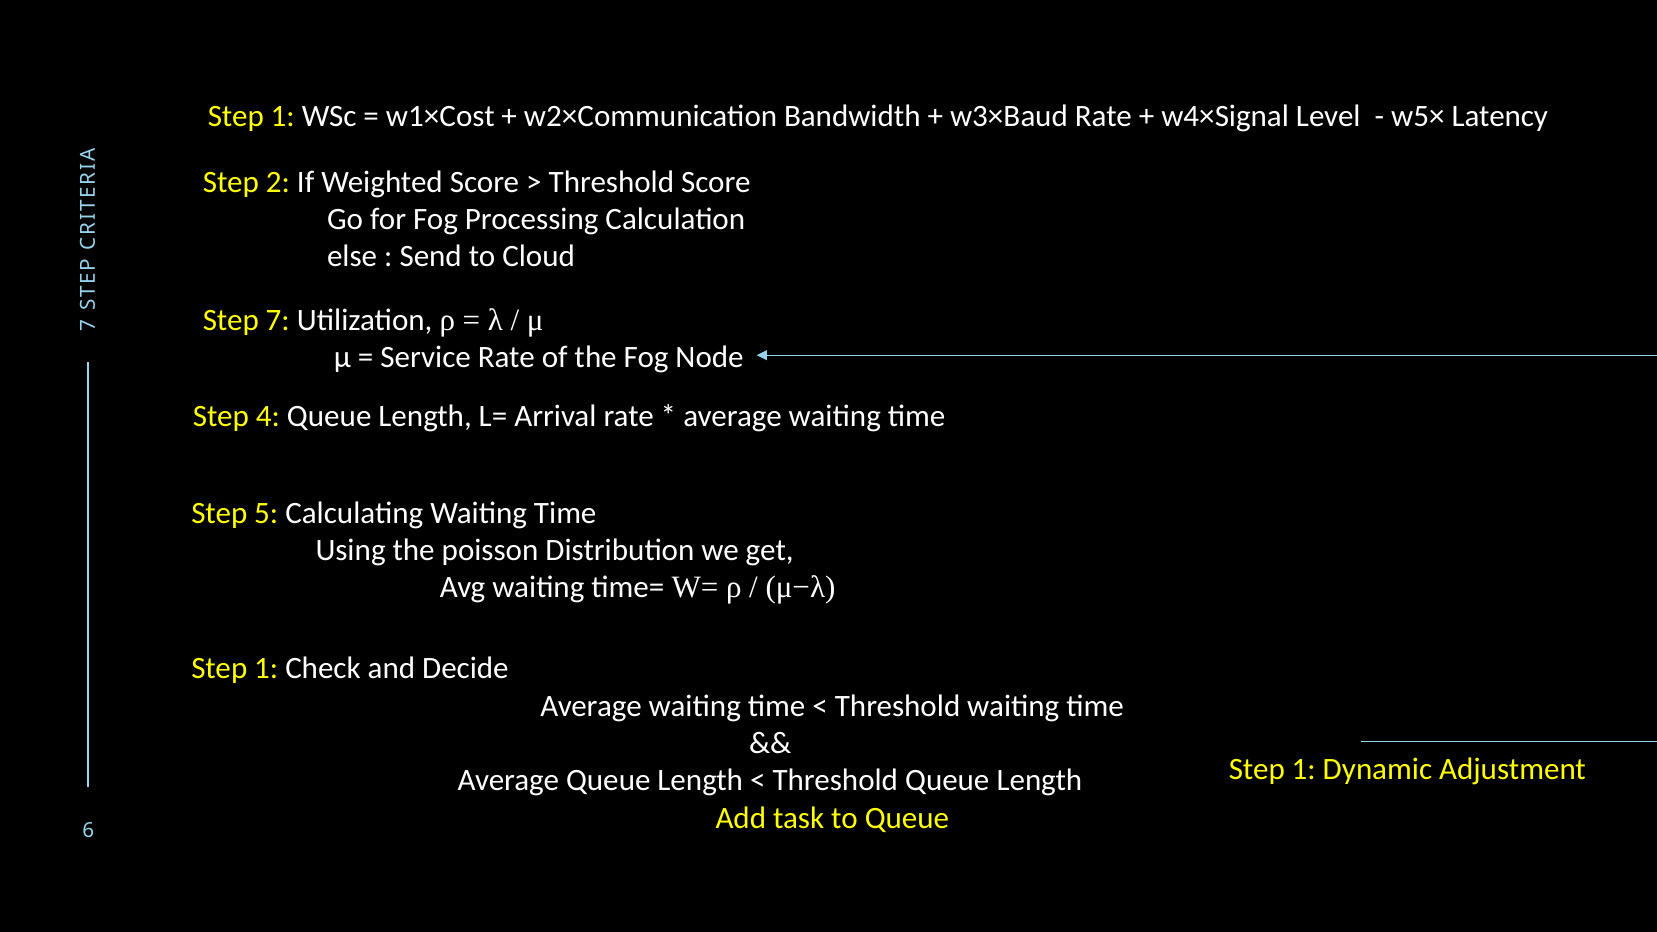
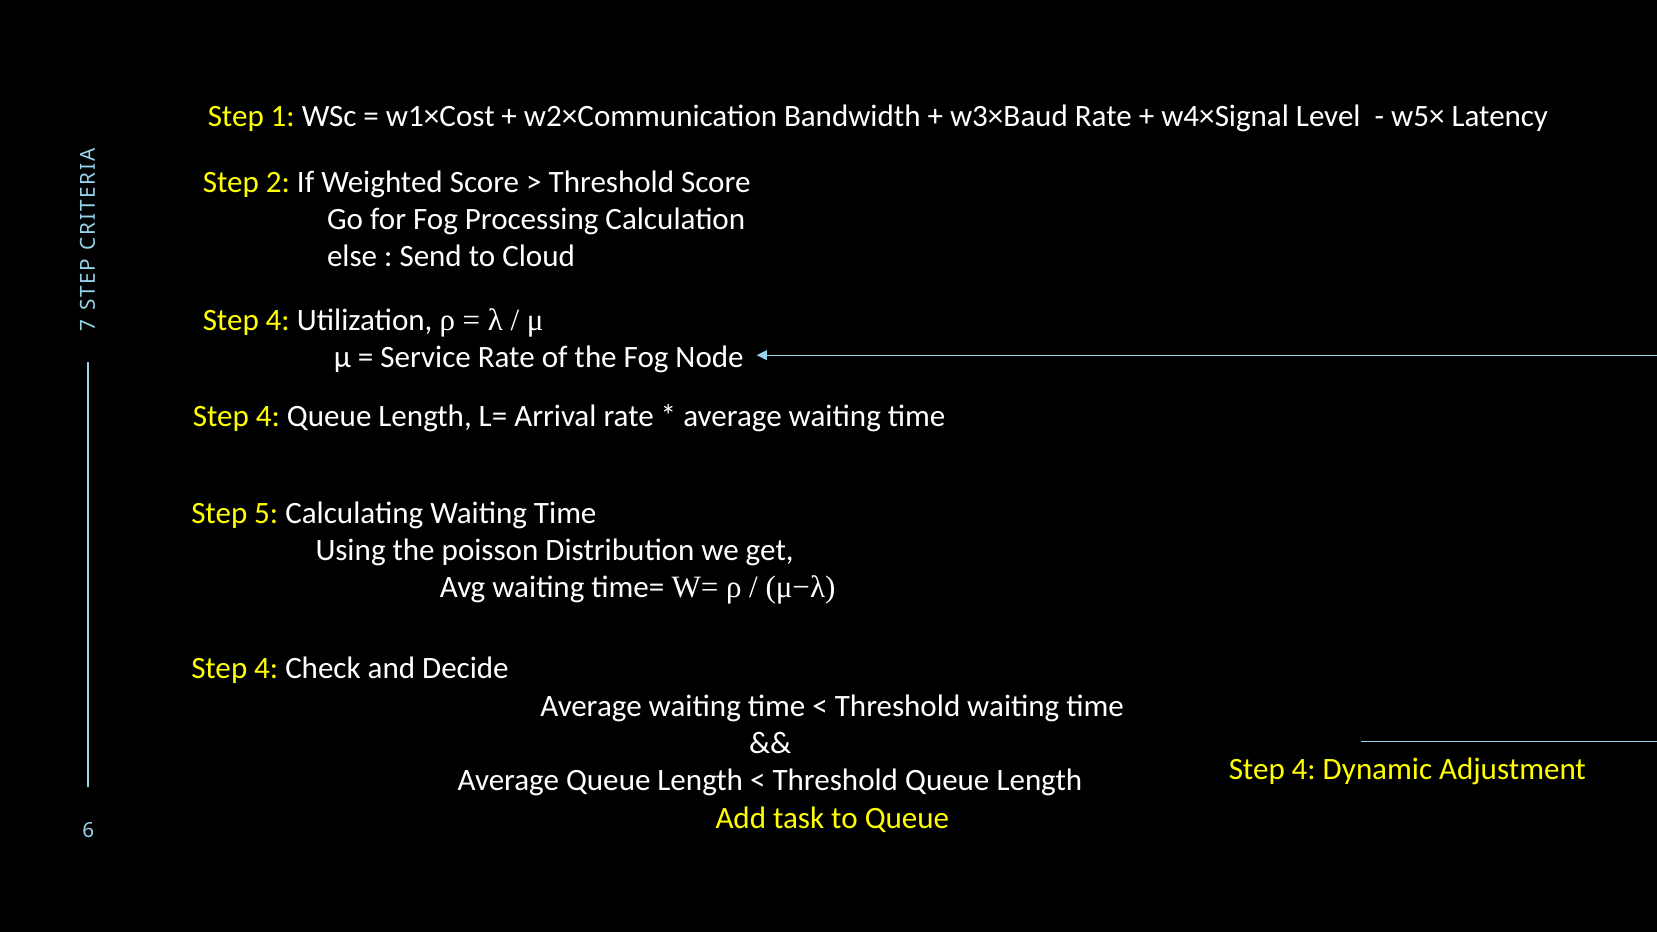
7 at (278, 320): 7 -> 4
1 at (266, 669): 1 -> 4
1 at (1304, 769): 1 -> 4
